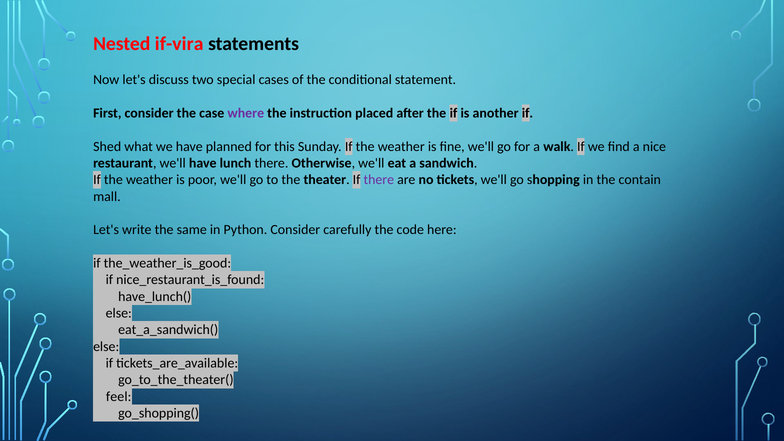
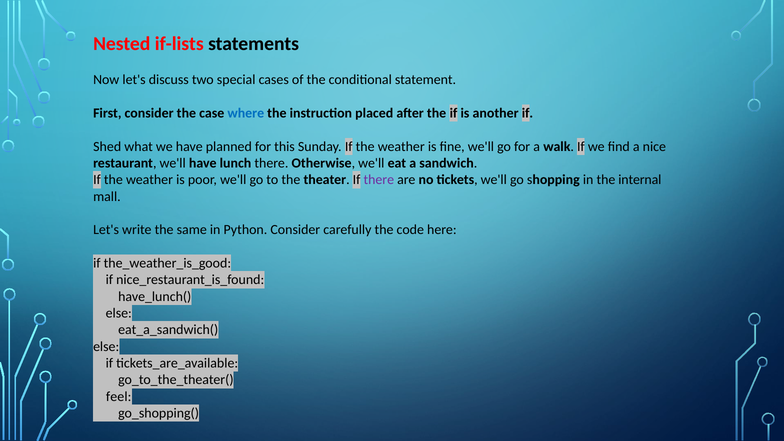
if-vira: if-vira -> if-lists
where colour: purple -> blue
contain: contain -> internal
